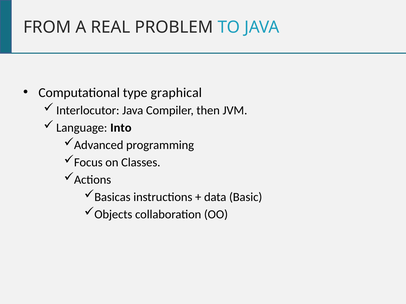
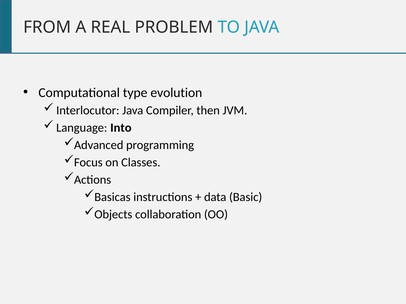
graphical: graphical -> evolution
